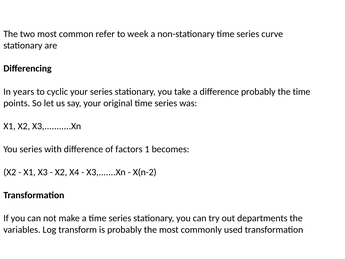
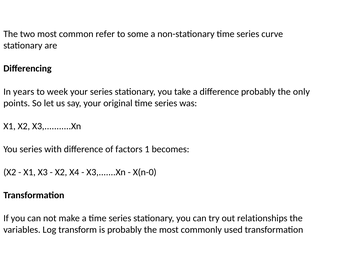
week: week -> some
cyclic: cyclic -> week
the time: time -> only
X(n-2: X(n-2 -> X(n-0
departments: departments -> relationships
